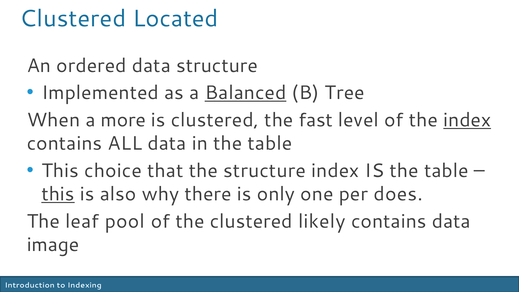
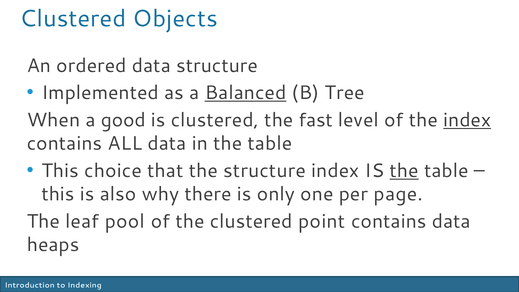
Located: Located -> Objects
more: more -> good
the at (404, 171) underline: none -> present
this at (58, 194) underline: present -> none
does: does -> page
likely: likely -> point
image: image -> heaps
